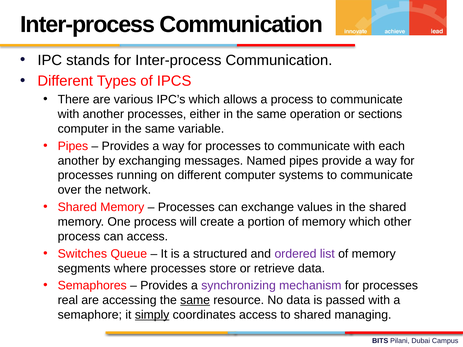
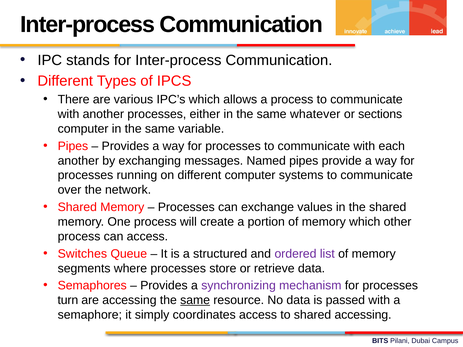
operation: operation -> whatever
real: real -> turn
simply underline: present -> none
shared managing: managing -> accessing
